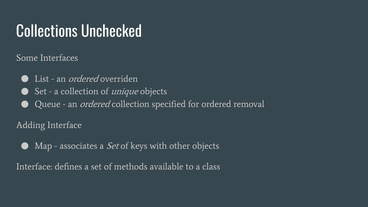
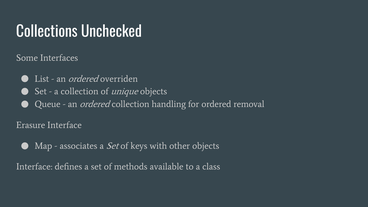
specified: specified -> handling
Adding: Adding -> Erasure
